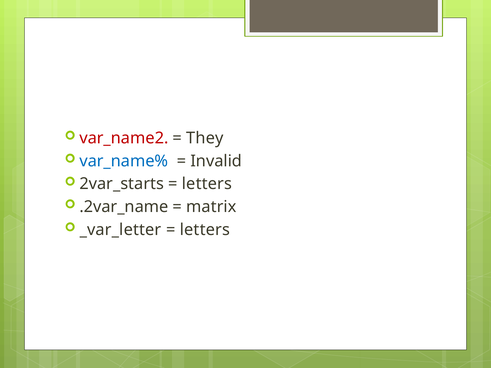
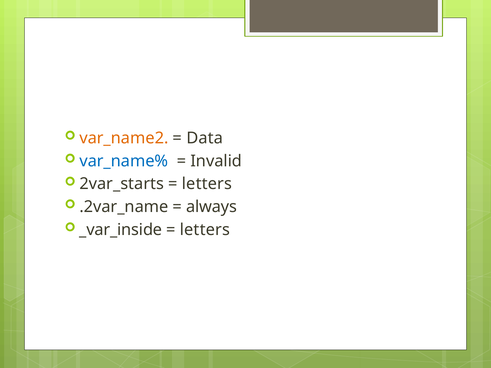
var_name2 colour: red -> orange
They: They -> Data
matrix: matrix -> always
_var_letter: _var_letter -> _var_inside
